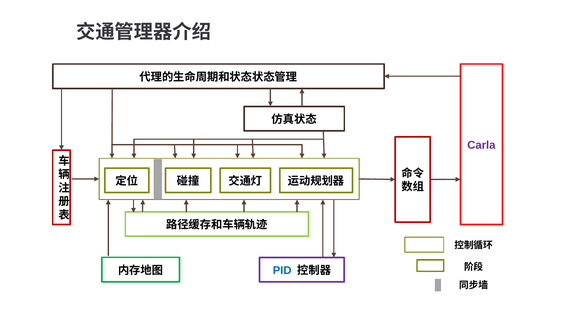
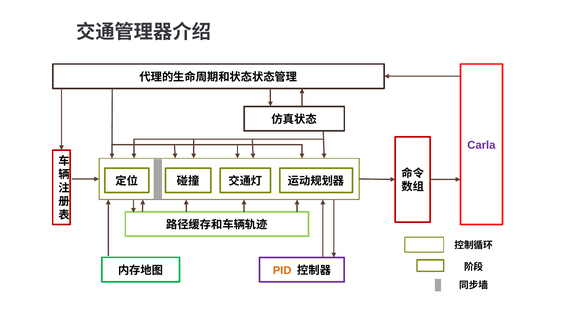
PID colour: blue -> orange
